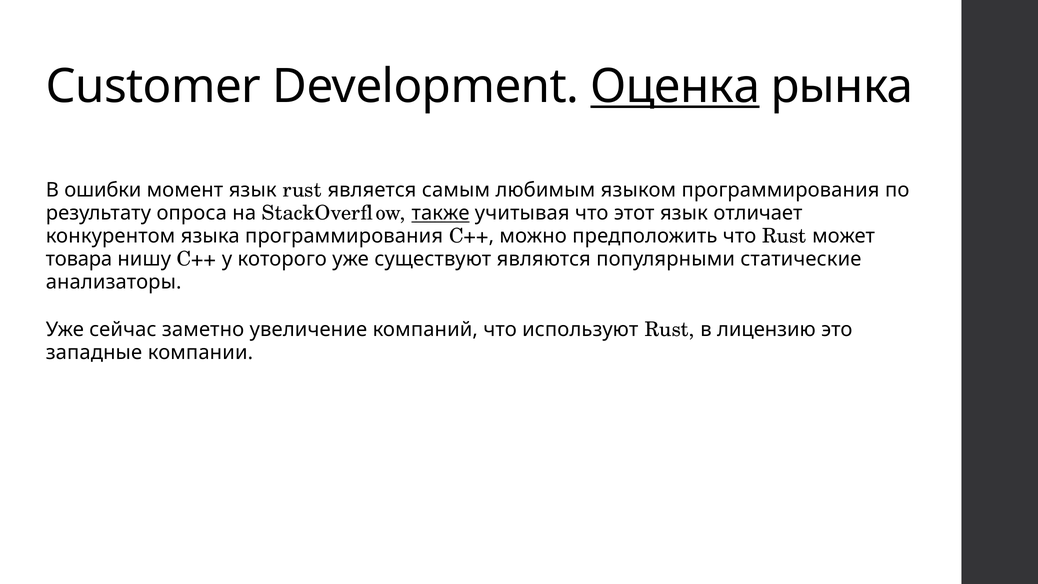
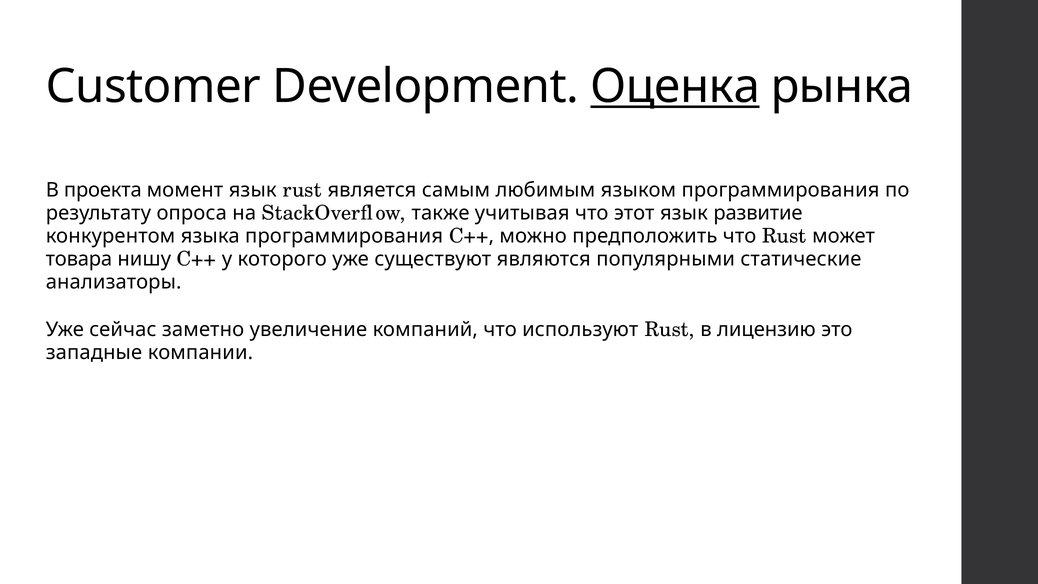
ошибки: ошибки -> проекта
также underline: present -> none
отличает: отличает -> развитие
